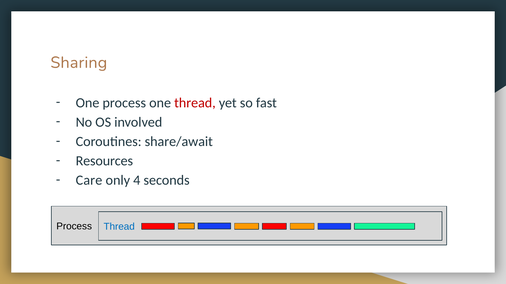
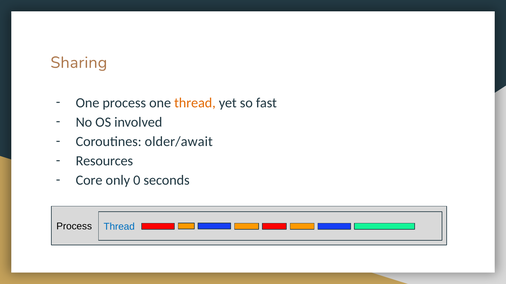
thread at (195, 103) colour: red -> orange
share/await: share/await -> older/await
Care: Care -> Core
4: 4 -> 0
